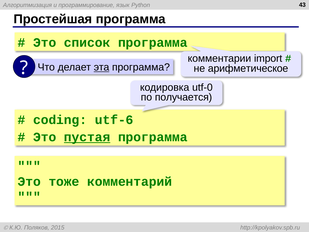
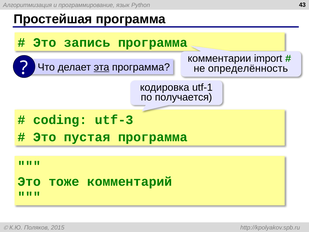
список: список -> запись
арифметическое: арифметическое -> определённость
utf-0: utf-0 -> utf-1
utf-6: utf-6 -> utf-3
пустая underline: present -> none
